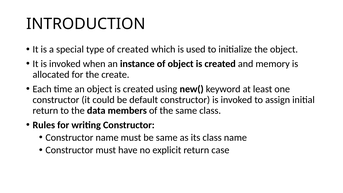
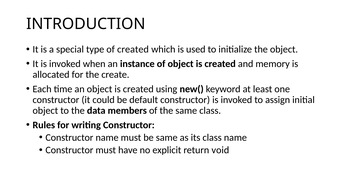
return at (45, 111): return -> object
case: case -> void
